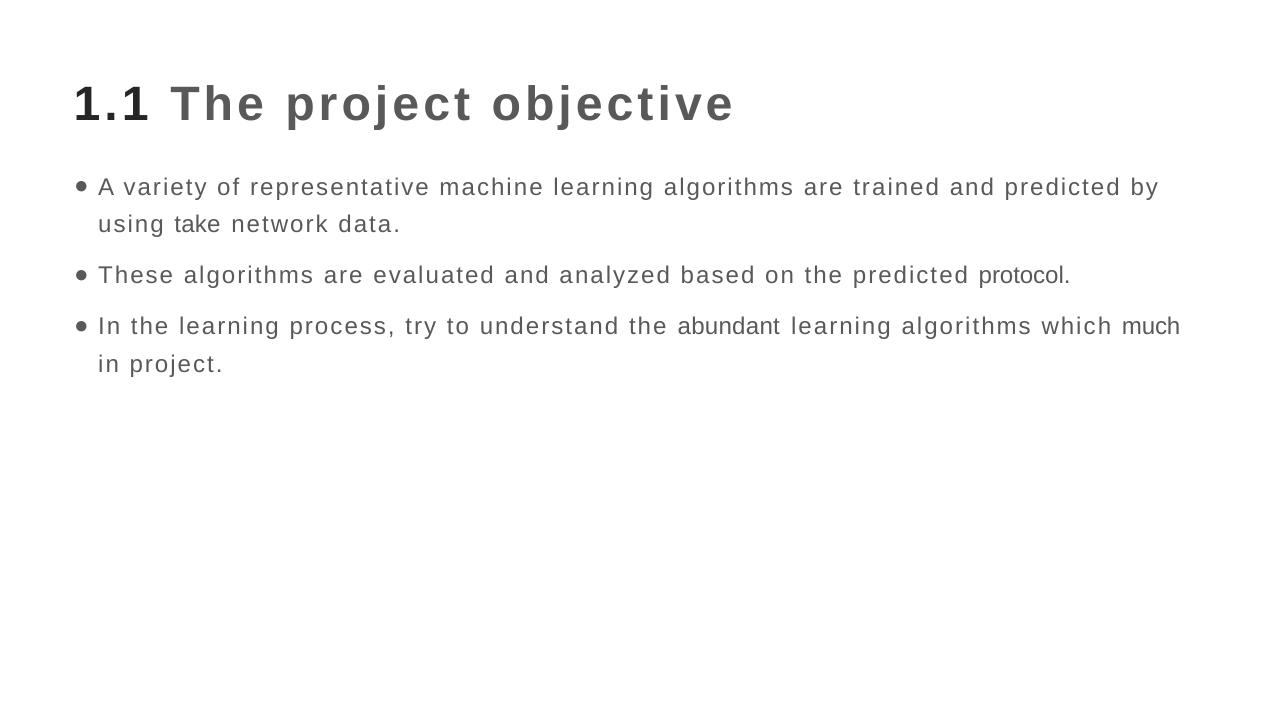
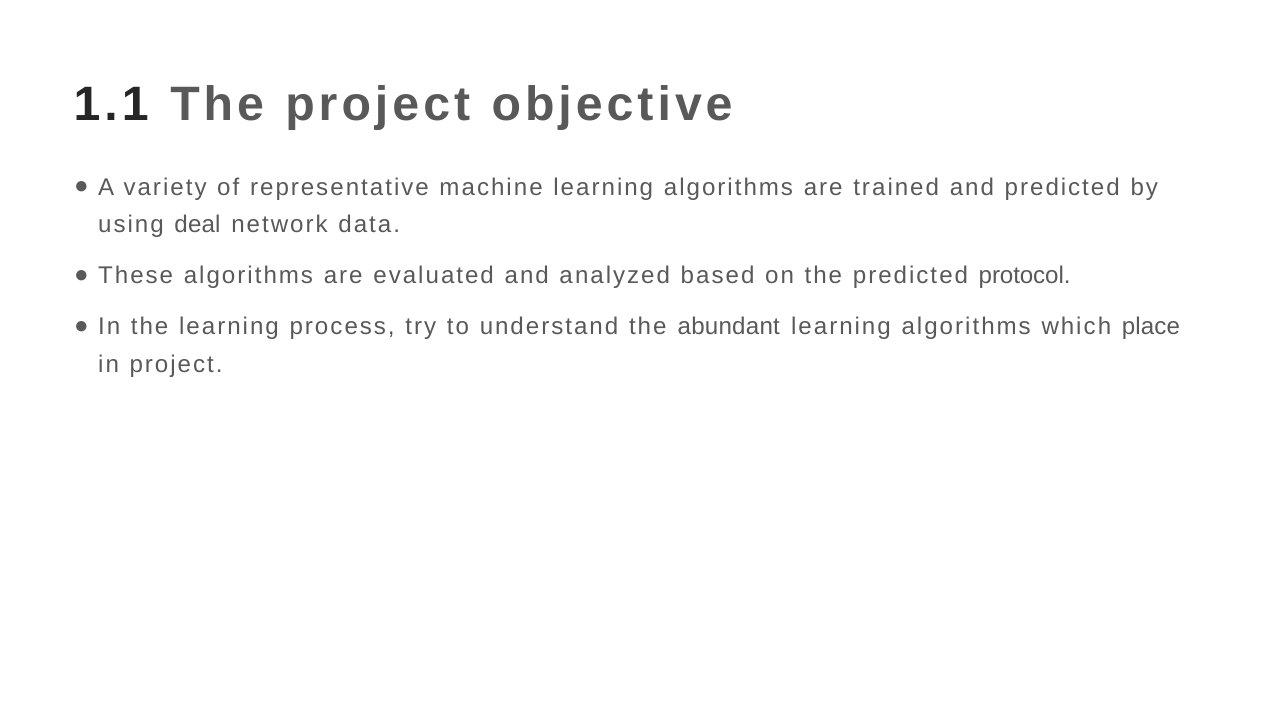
take: take -> deal
much: much -> place
